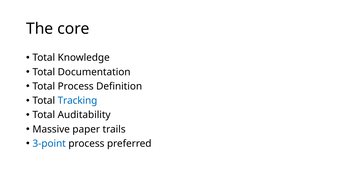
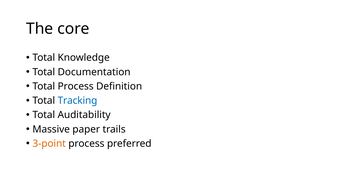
3-point colour: blue -> orange
